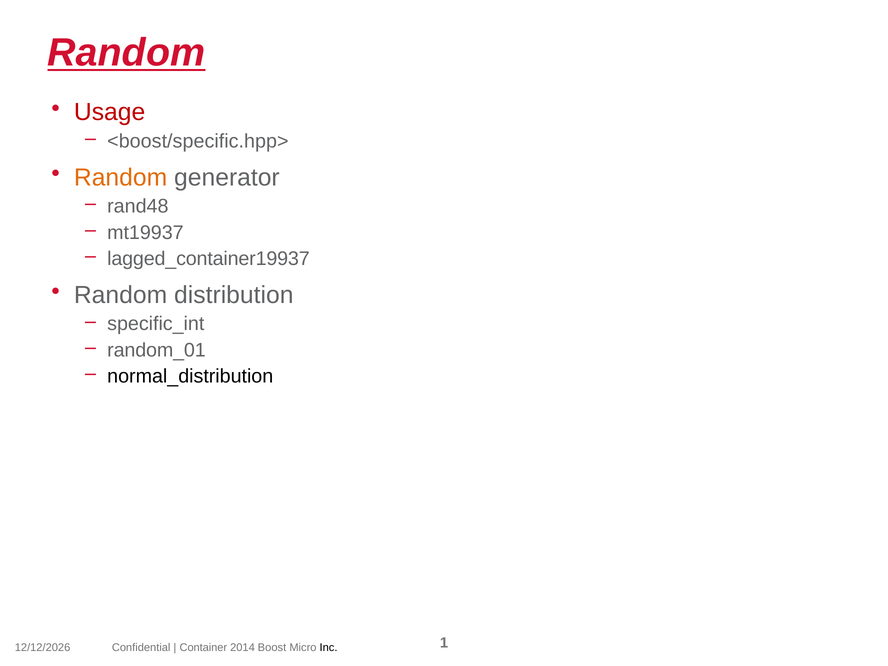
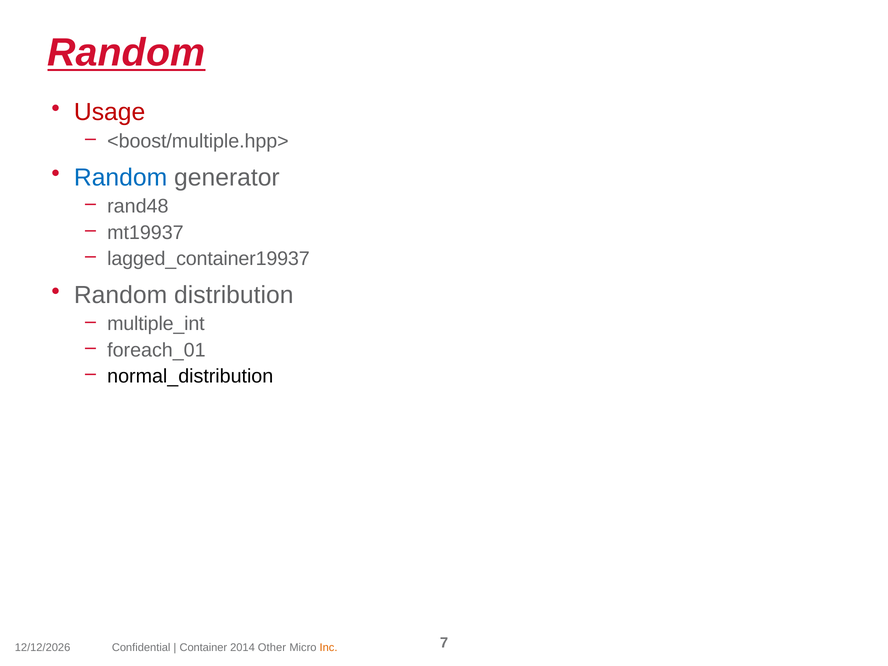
<boost/specific.hpp>: <boost/specific.hpp> -> <boost/multiple.hpp>
Random at (121, 177) colour: orange -> blue
specific_int: specific_int -> multiple_int
random_01: random_01 -> foreach_01
1: 1 -> 7
Boost: Boost -> Other
Inc colour: black -> orange
